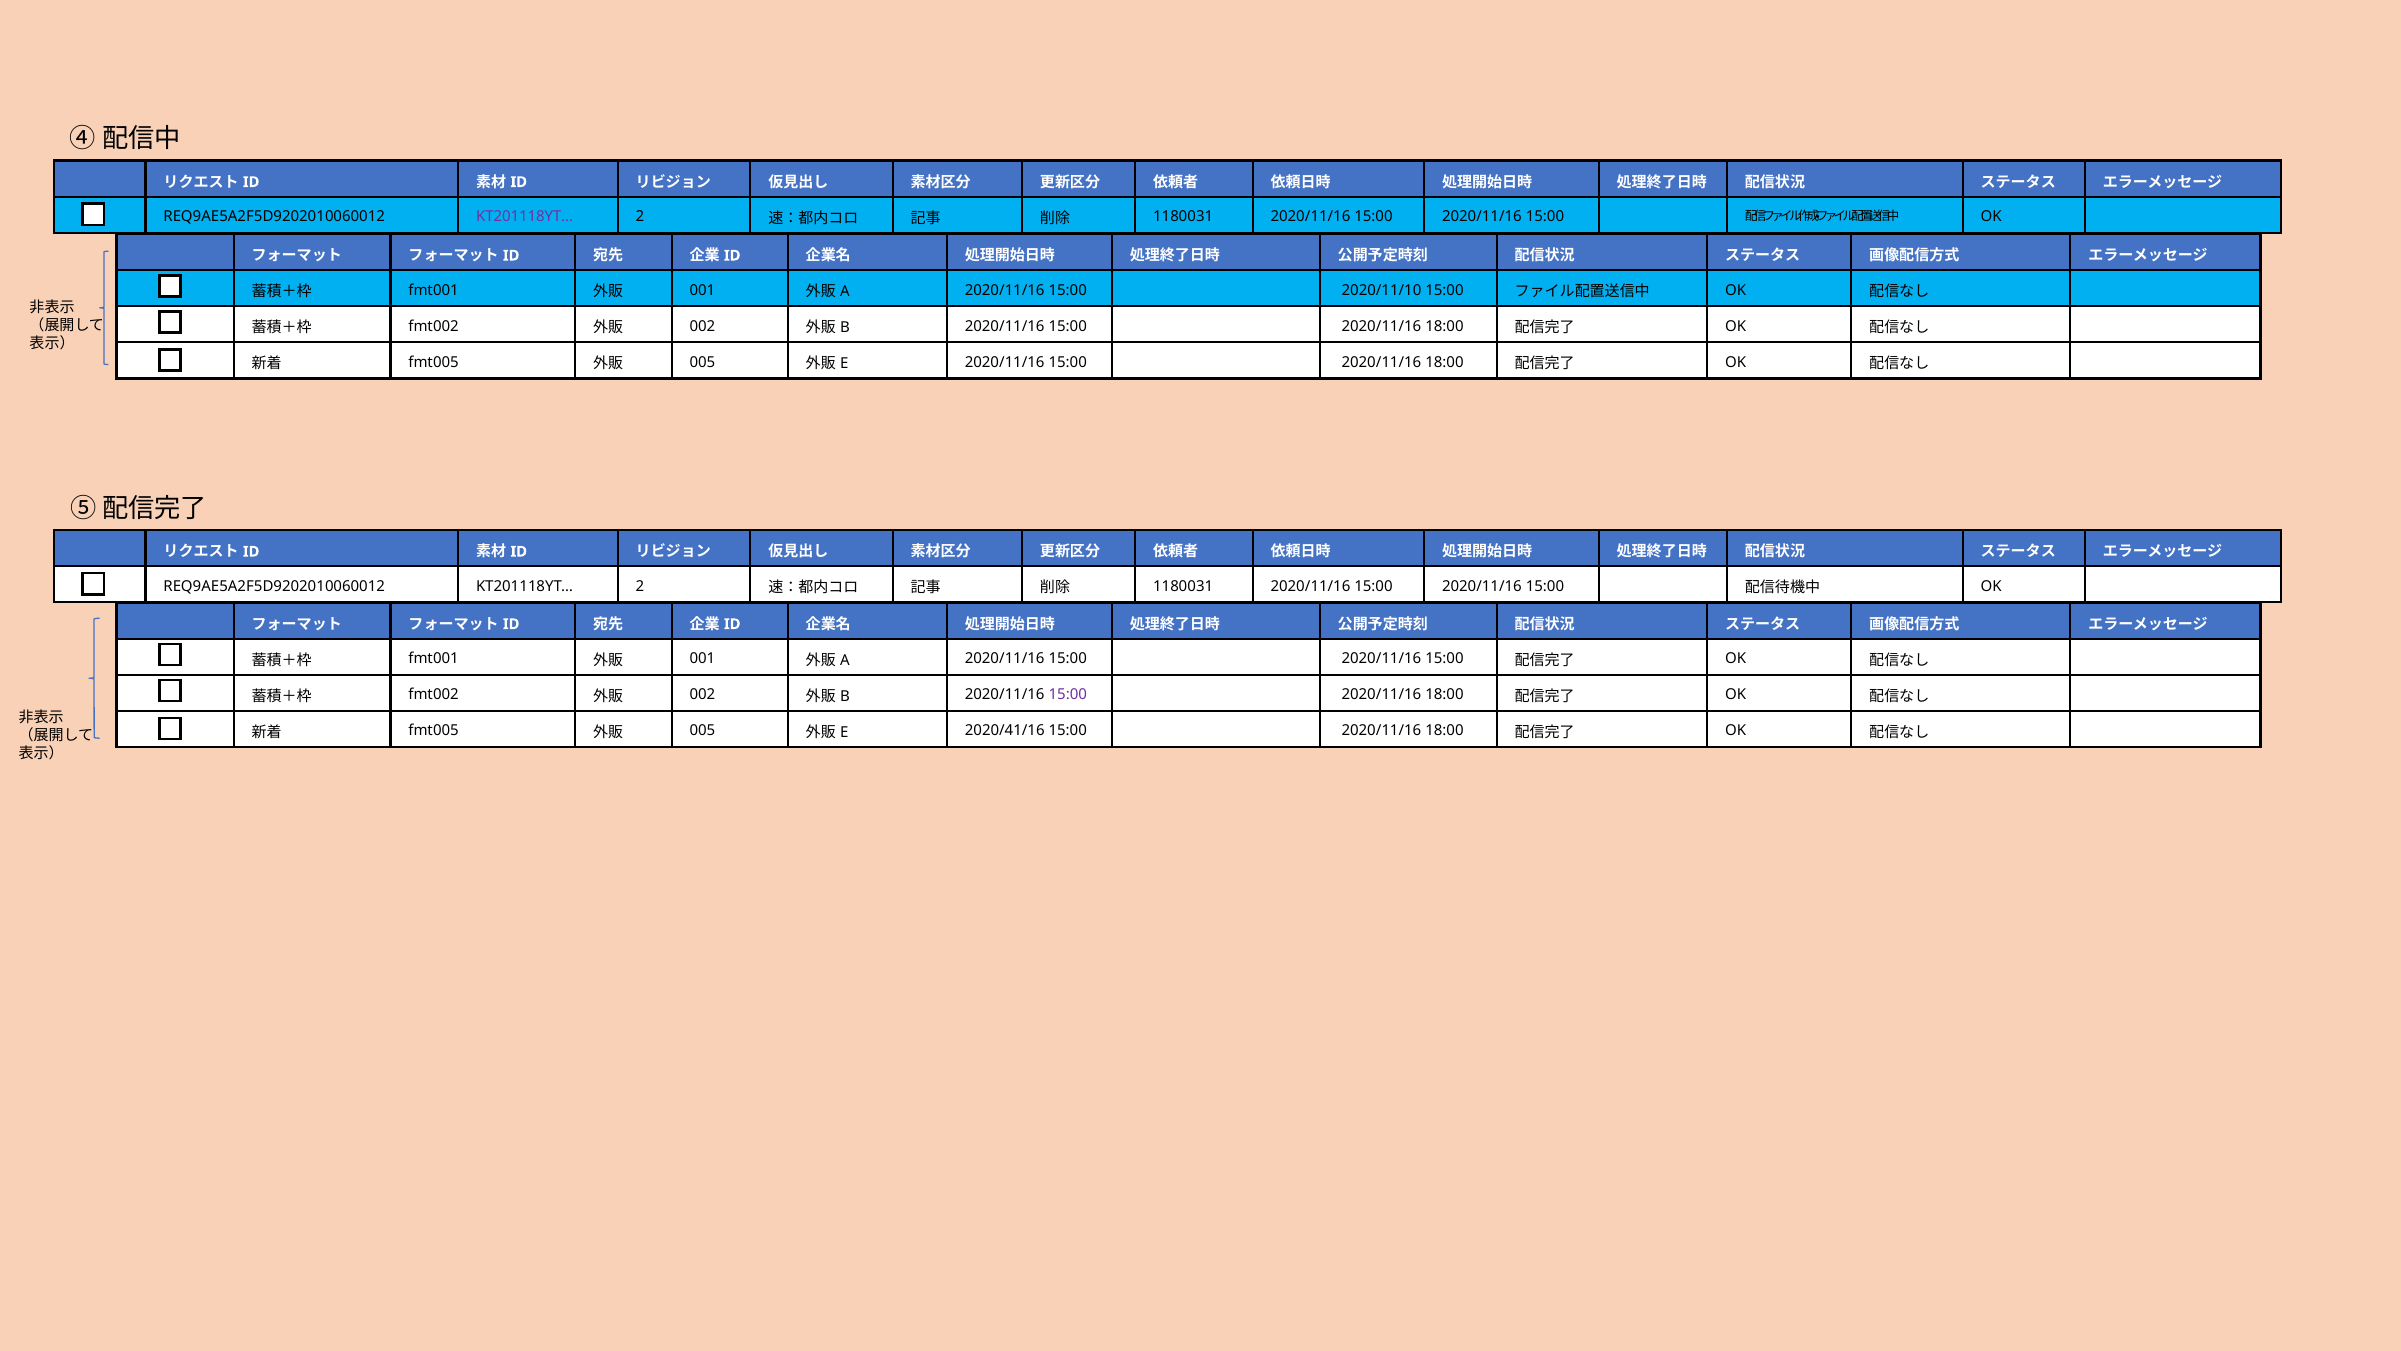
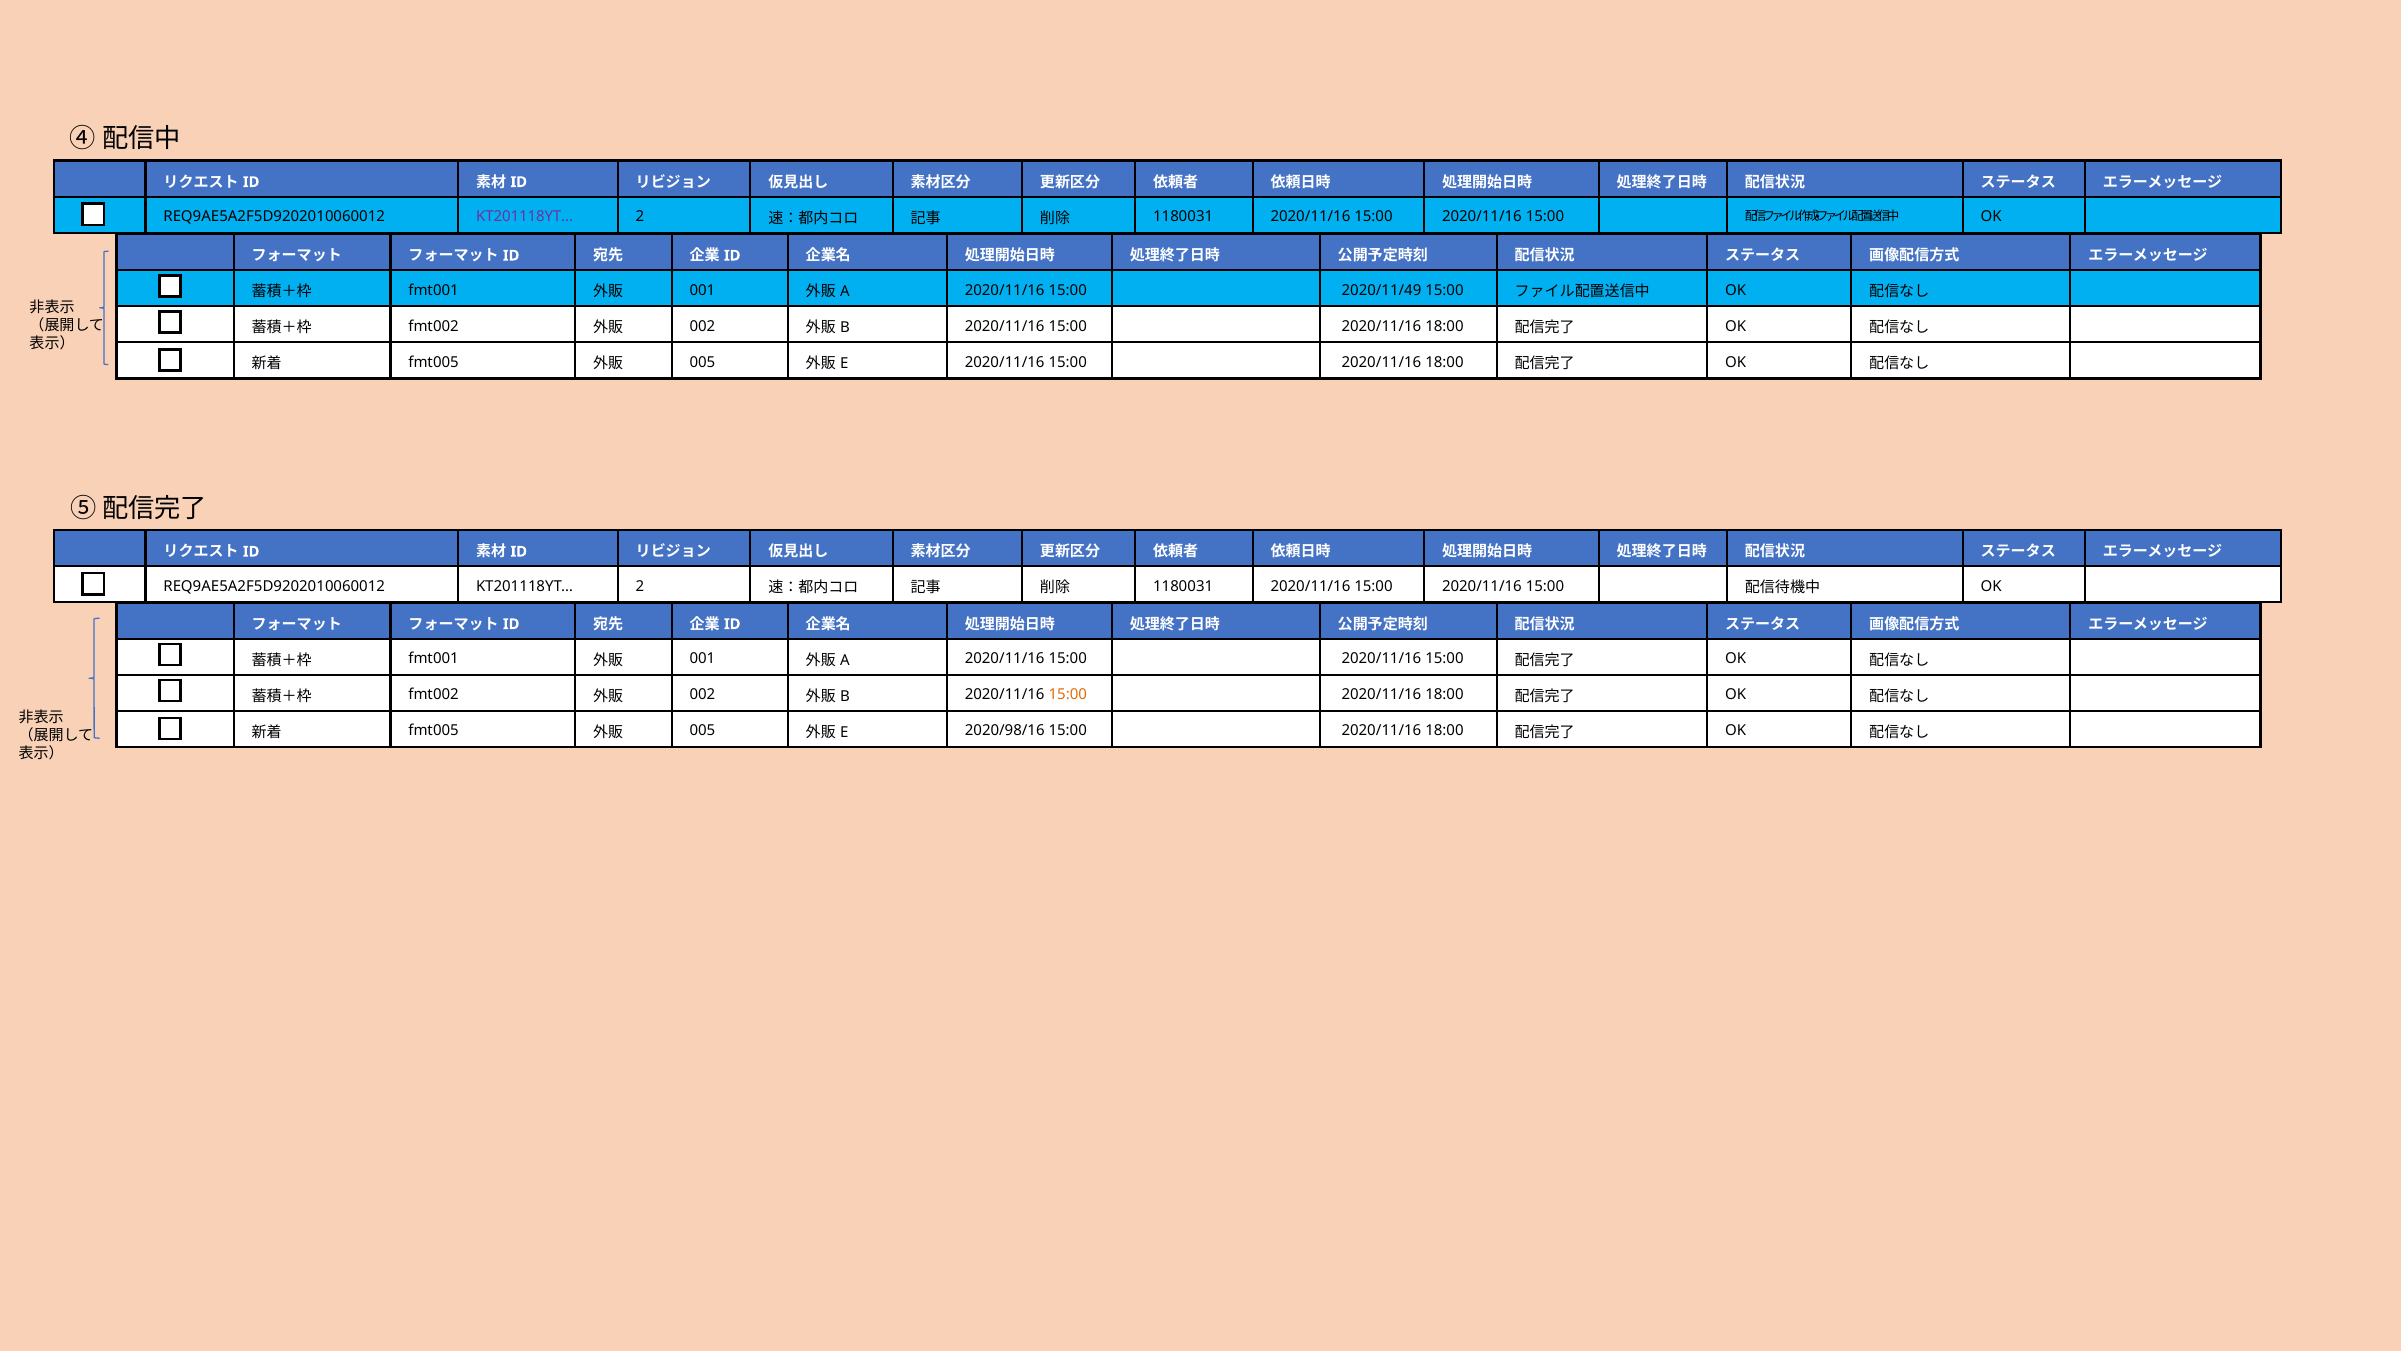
2020/11/10: 2020/11/10 -> 2020/11/49
15:00 at (1068, 695) colour: purple -> orange
2020/41/16: 2020/41/16 -> 2020/98/16
